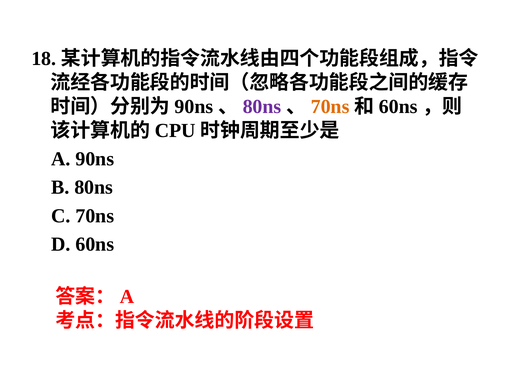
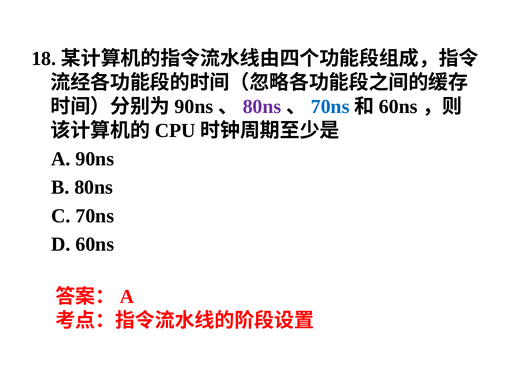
70ns at (330, 107) colour: orange -> blue
